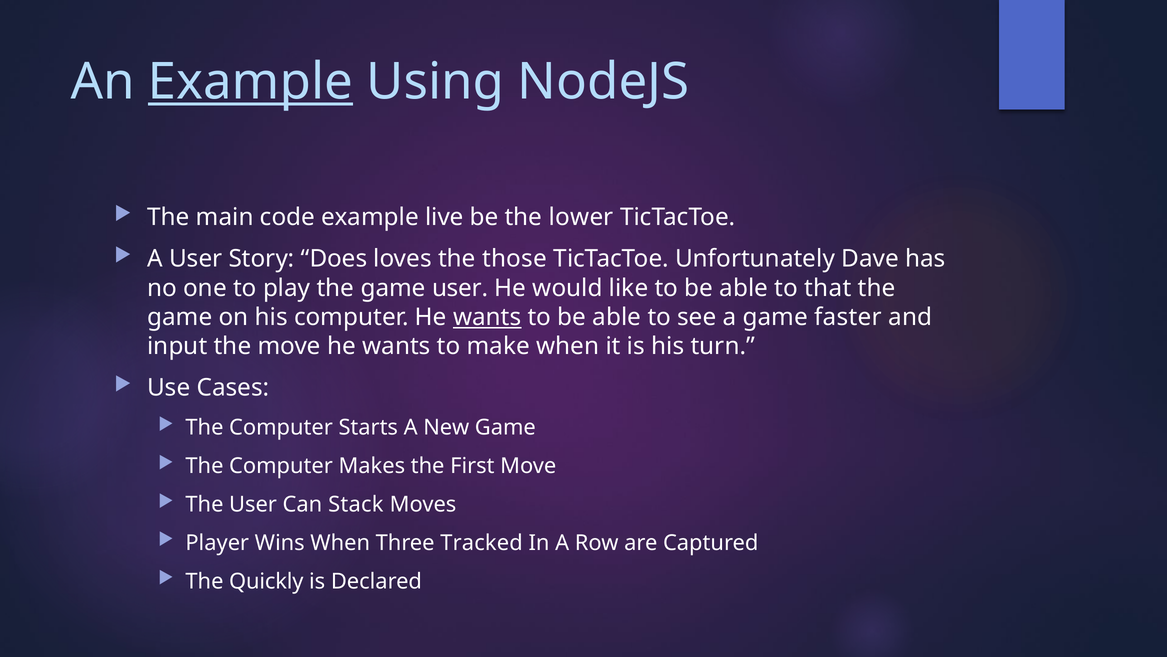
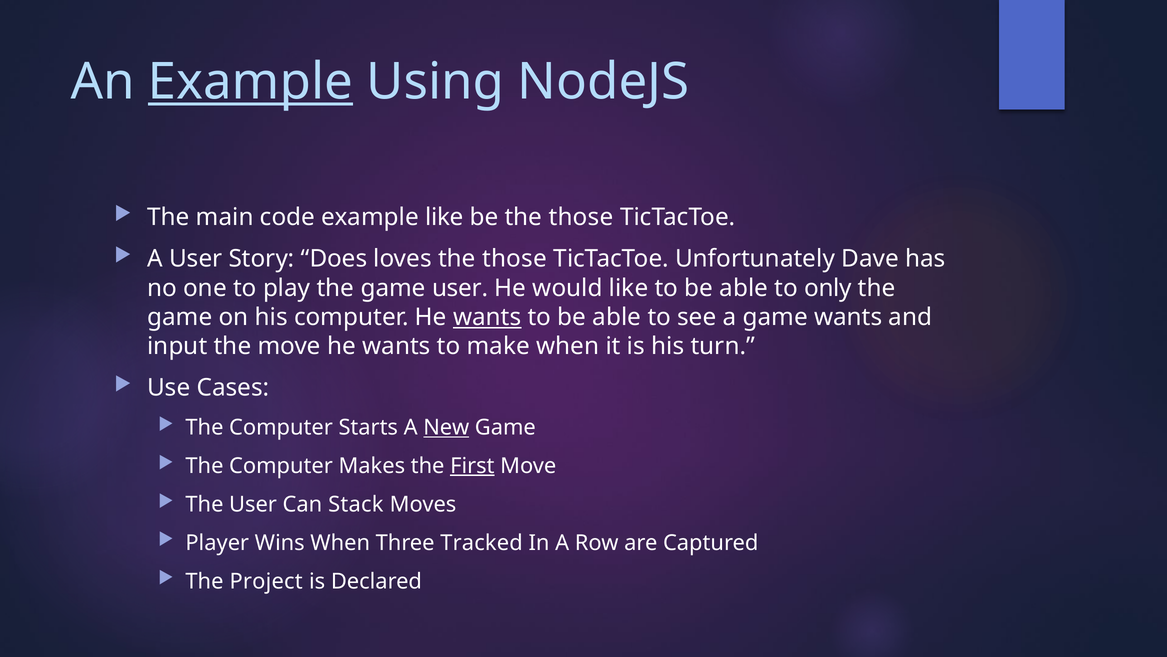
example live: live -> like
be the lower: lower -> those
that: that -> only
game faster: faster -> wants
New underline: none -> present
First underline: none -> present
Quickly: Quickly -> Project
